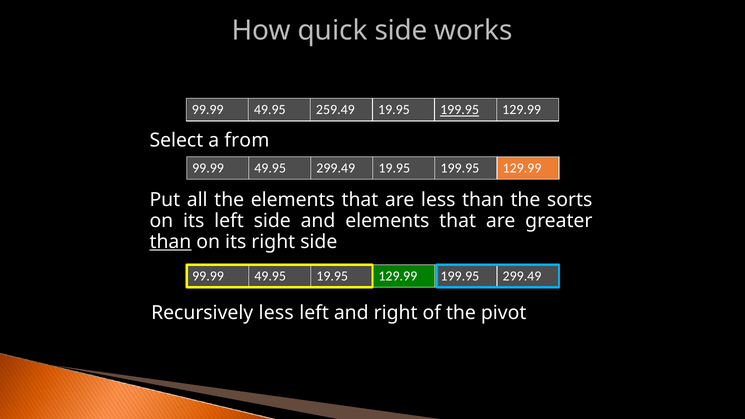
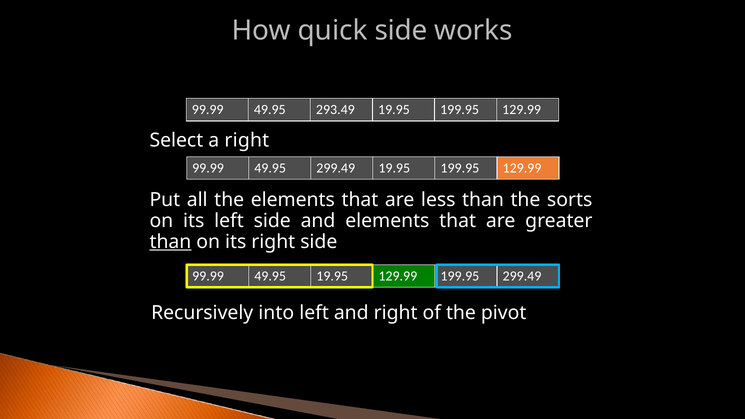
259.49: 259.49 -> 293.49
199.95 at (460, 110) underline: present -> none
a from: from -> right
Recursively less: less -> into
